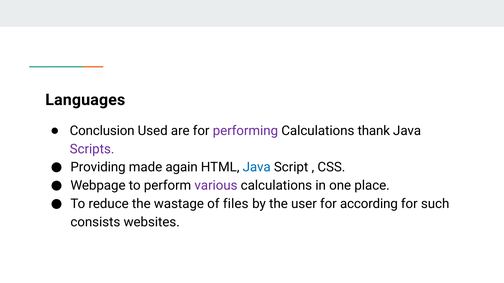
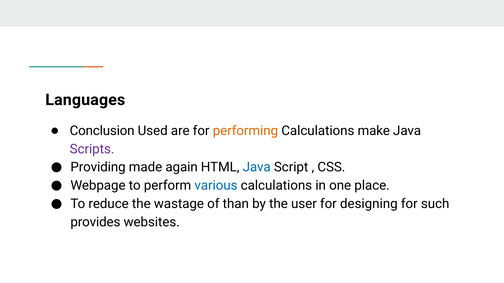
performing colour: purple -> orange
thank: thank -> make
various colour: purple -> blue
files: files -> than
according: according -> designing
consists: consists -> provides
